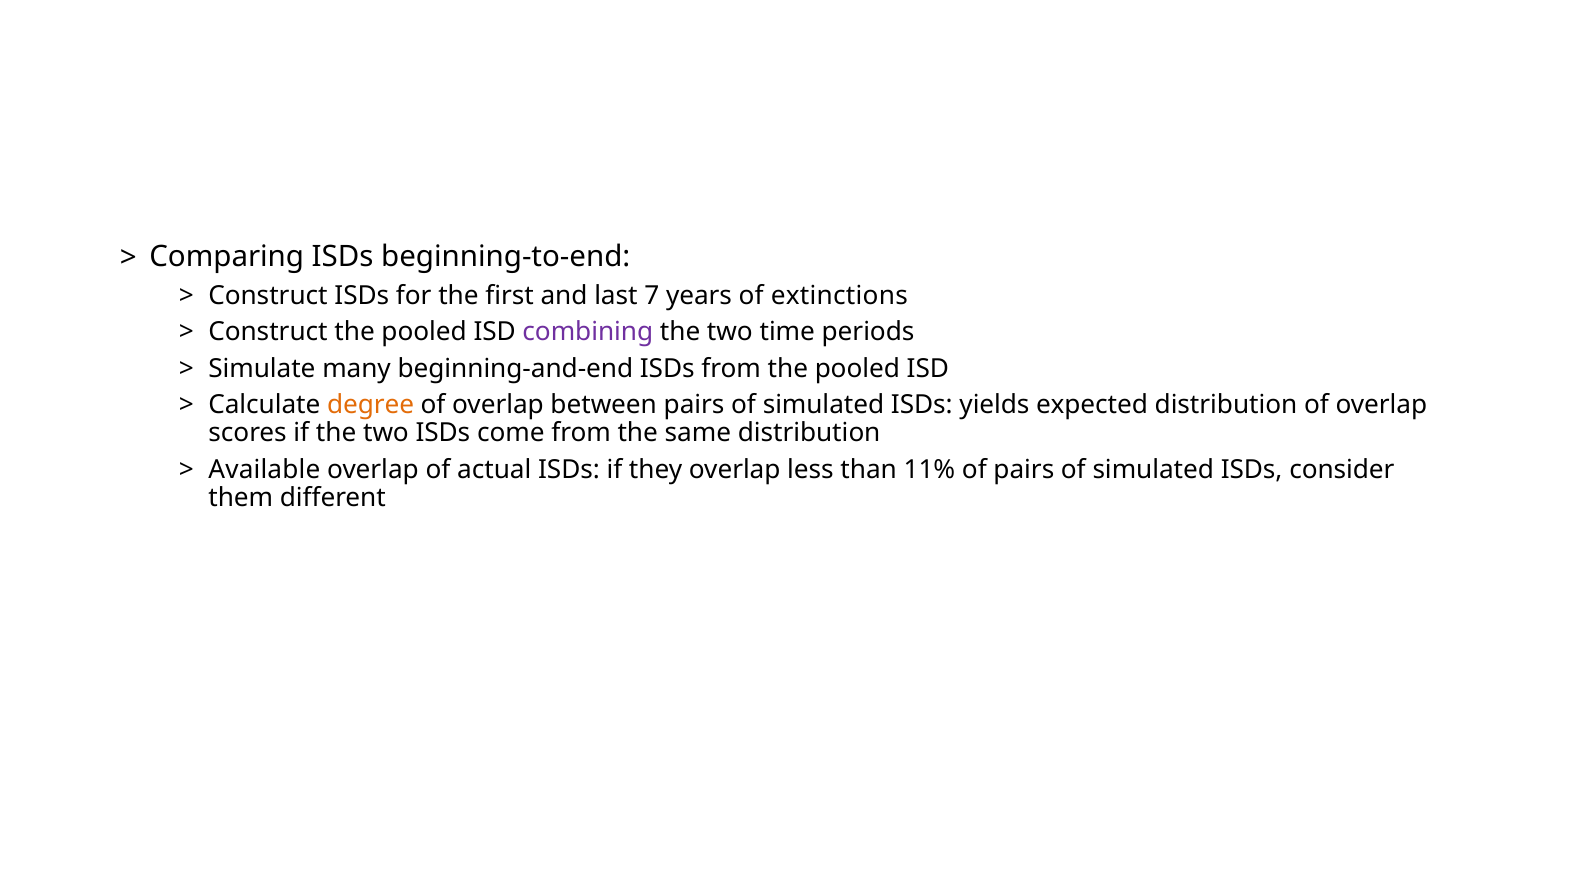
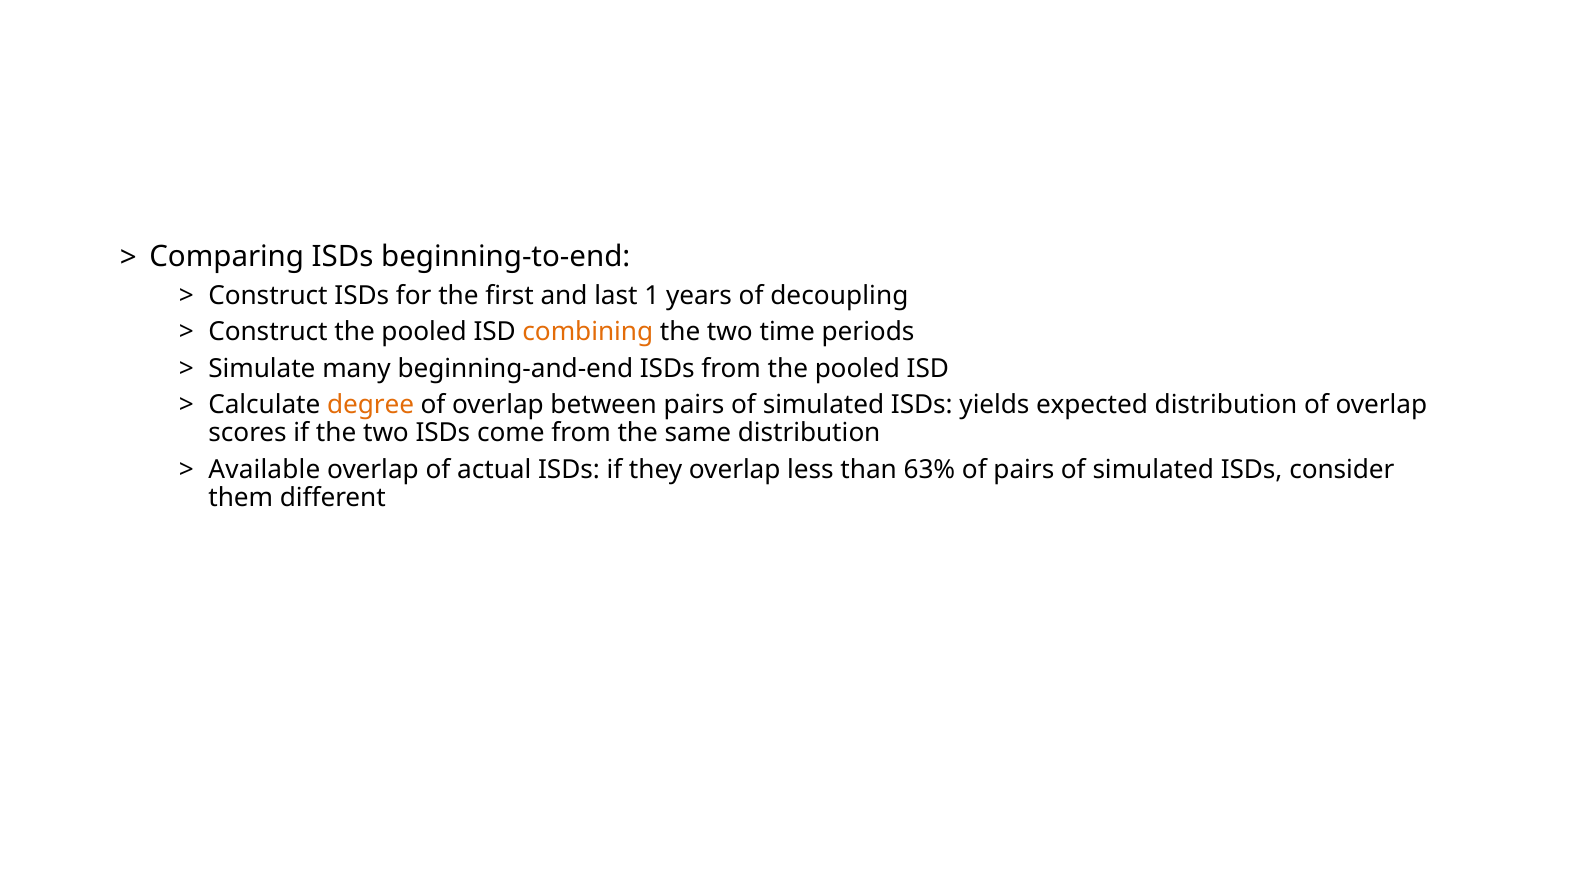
7: 7 -> 1
extinctions: extinctions -> decoupling
combining colour: purple -> orange
11%: 11% -> 63%
